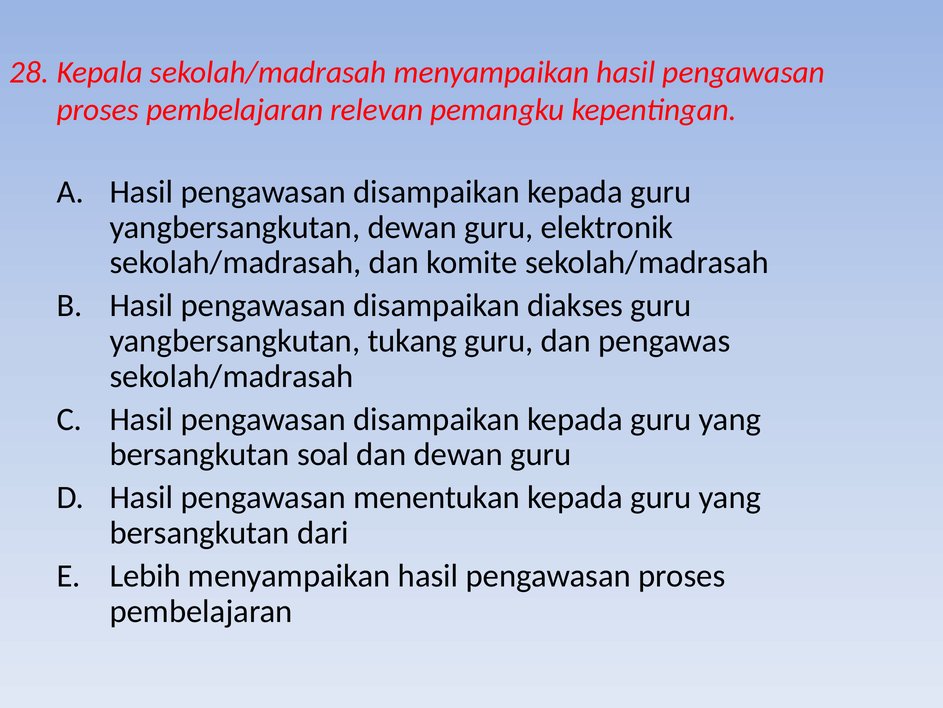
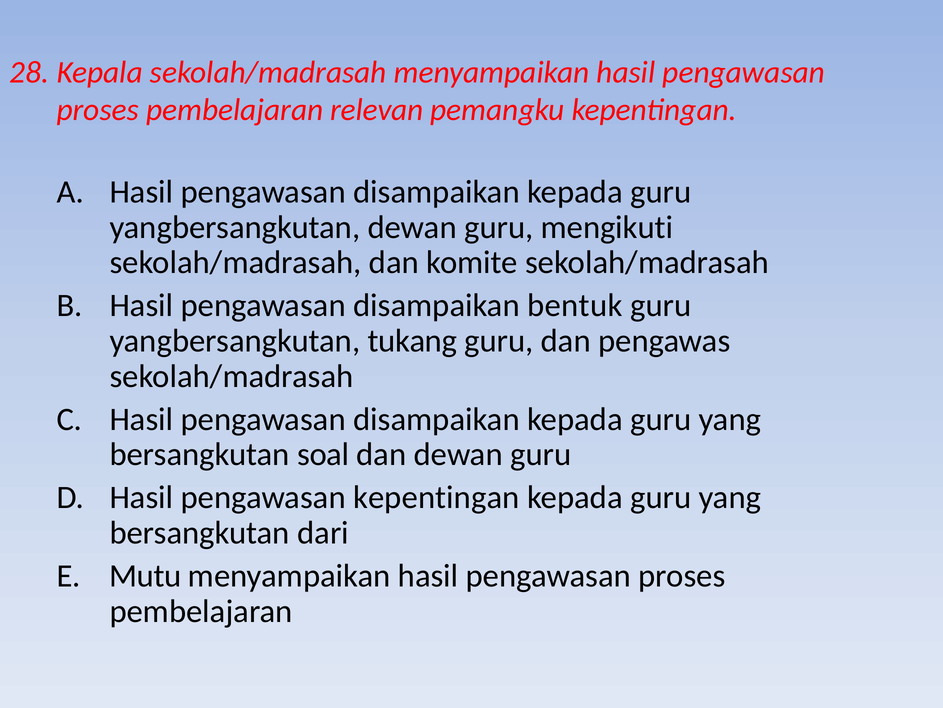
elektronik: elektronik -> mengikuti
diakses: diakses -> bentuk
pengawasan menentukan: menentukan -> kepentingan
Lebih: Lebih -> Mutu
